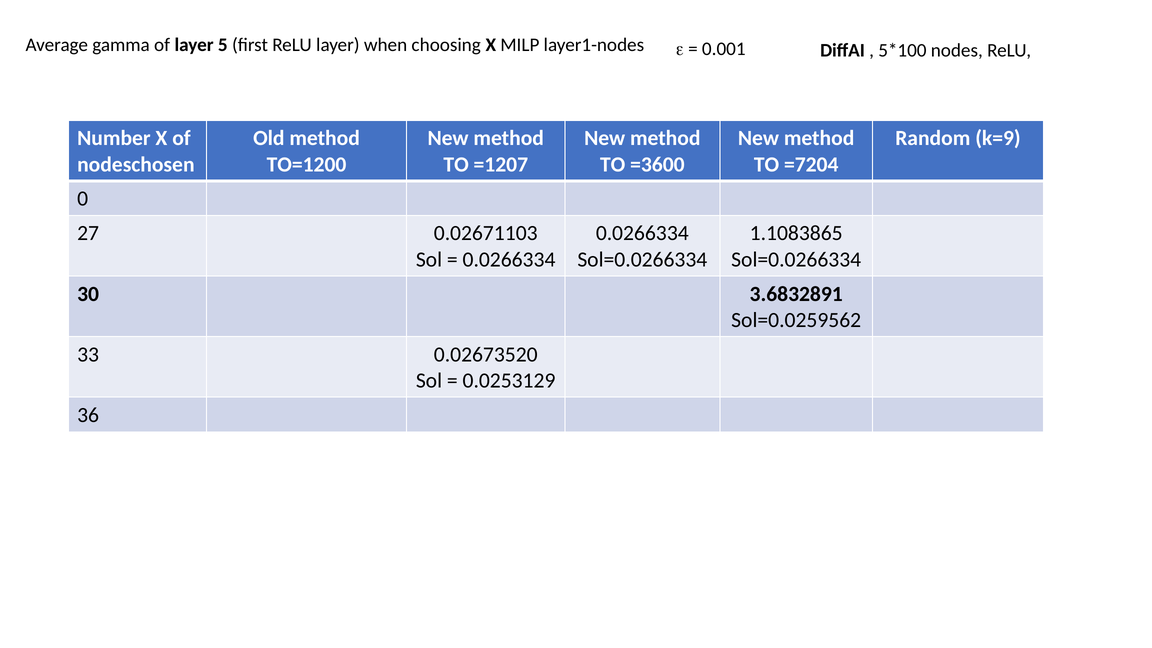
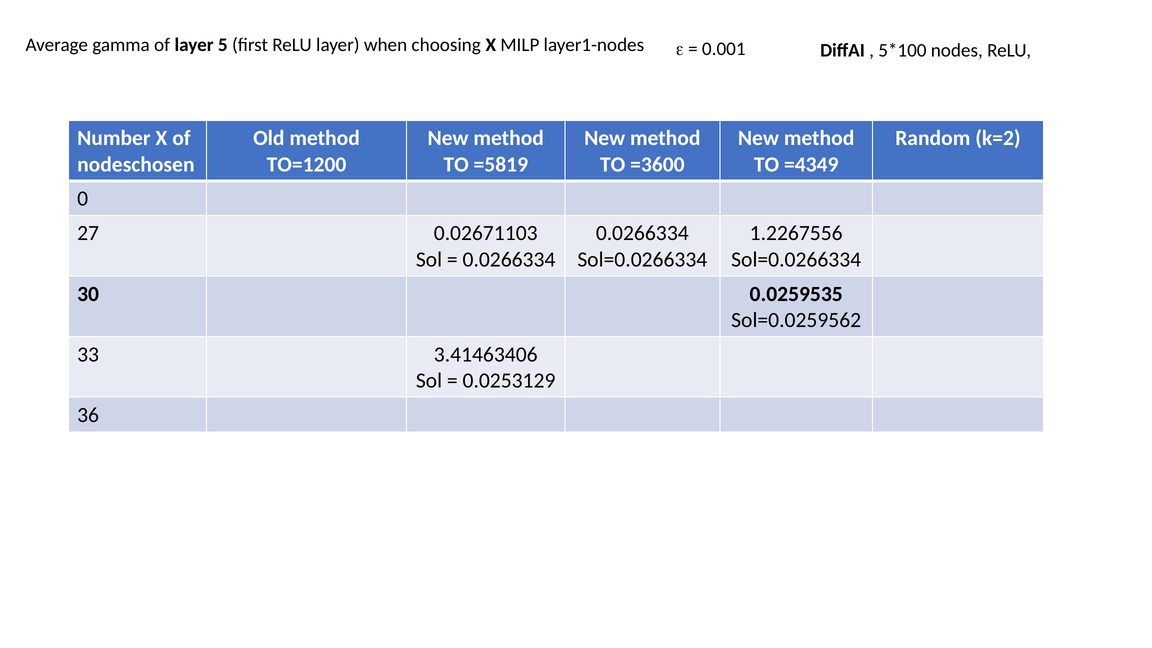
k=9: k=9 -> k=2
=1207: =1207 -> =5819
=7204: =7204 -> =4349
1.1083865: 1.1083865 -> 1.2267556
3.6832891: 3.6832891 -> 0.0259535
0.02673520: 0.02673520 -> 3.41463406
